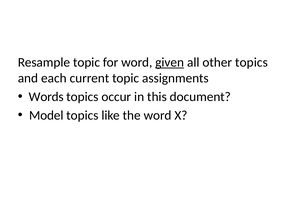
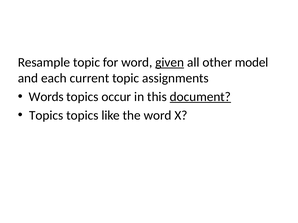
other topics: topics -> model
document underline: none -> present
Model at (46, 116): Model -> Topics
